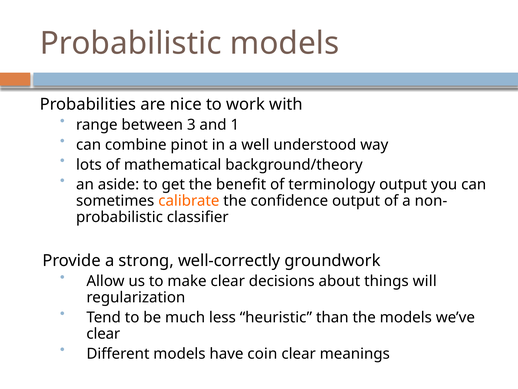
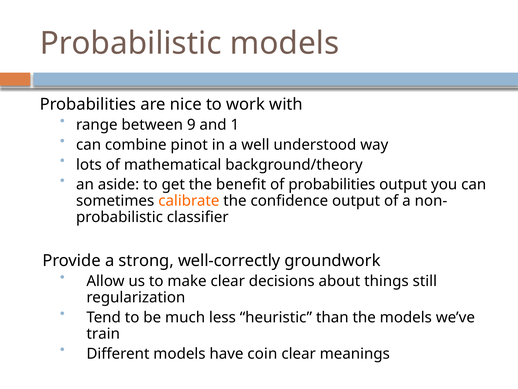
3: 3 -> 9
of terminology: terminology -> probabilities
will: will -> still
clear at (103, 333): clear -> train
